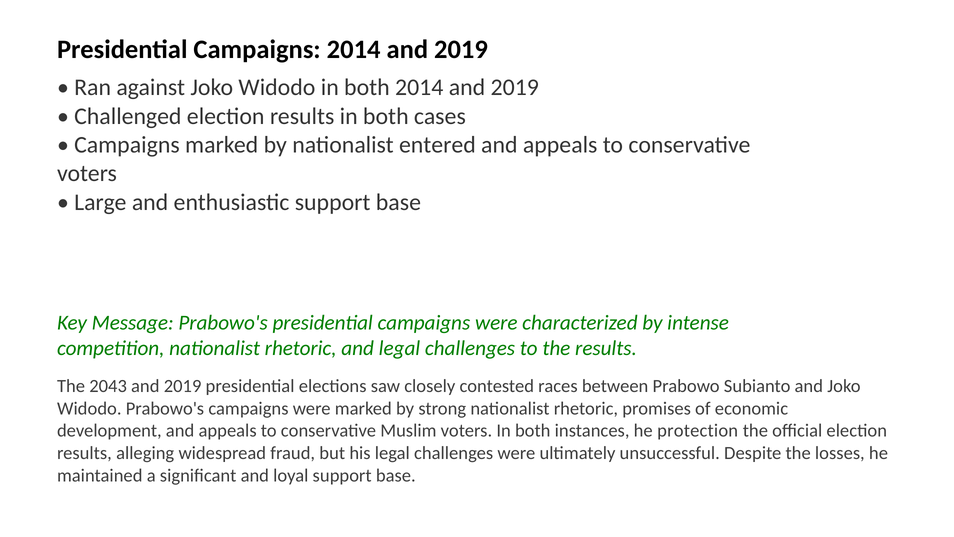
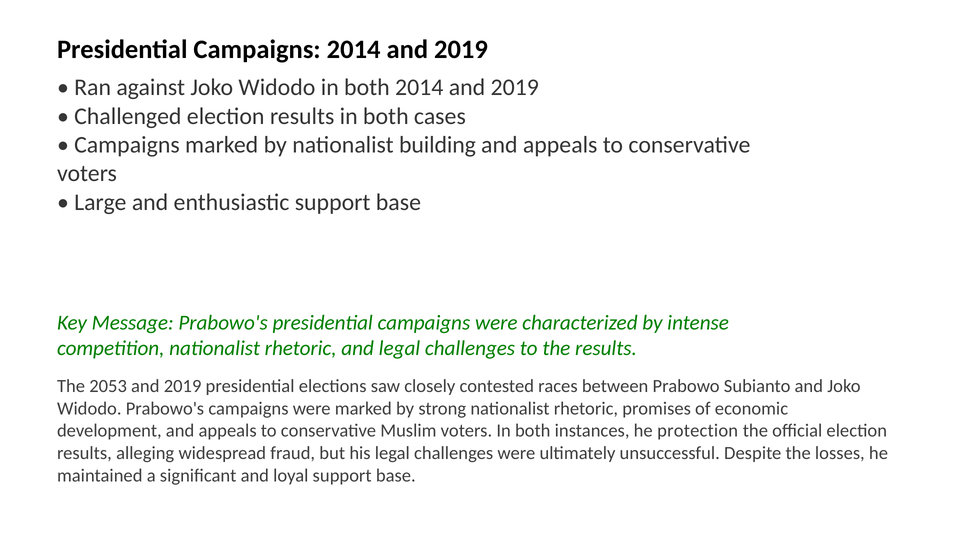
entered: entered -> building
2043: 2043 -> 2053
